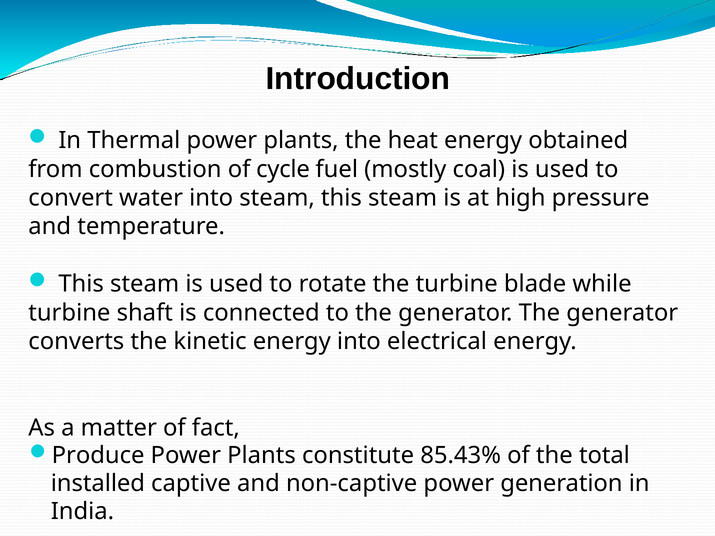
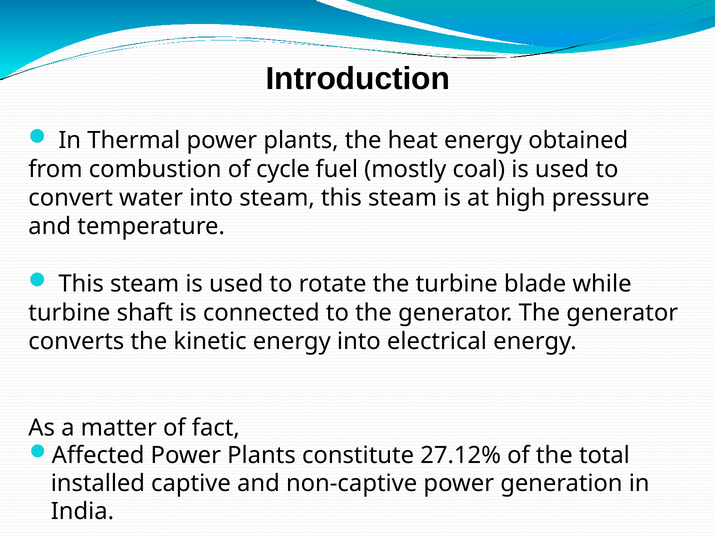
Produce: Produce -> Affected
85.43%: 85.43% -> 27.12%
